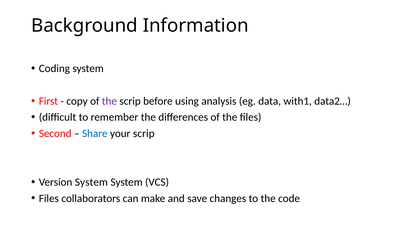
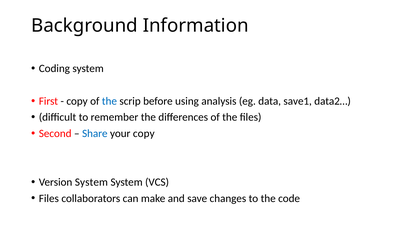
the at (109, 101) colour: purple -> blue
with1: with1 -> save1
your scrip: scrip -> copy
